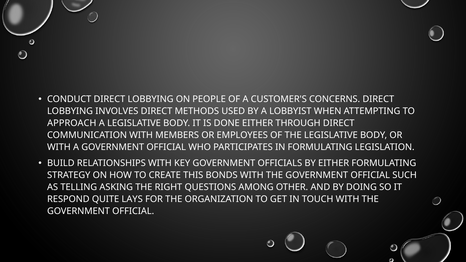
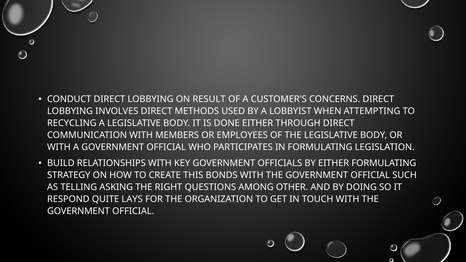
PEOPLE: PEOPLE -> RESULT
APPROACH: APPROACH -> RECYCLING
